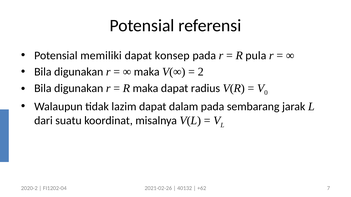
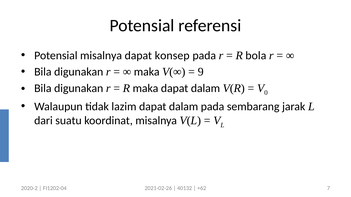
Potensial memiliki: memiliki -> misalnya
pula: pula -> bola
2: 2 -> 9
maka dapat radius: radius -> dalam
